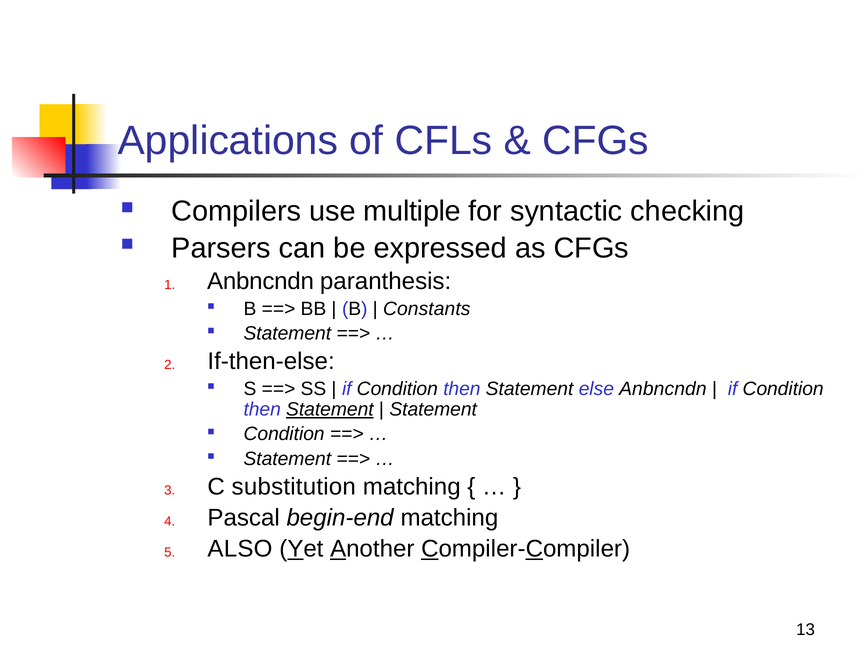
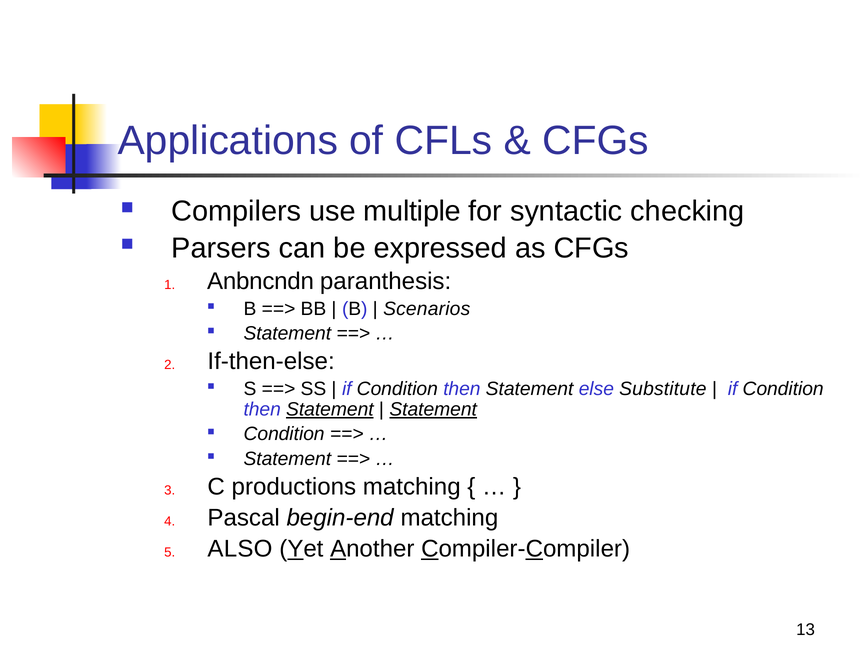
Constants: Constants -> Scenarios
else Anbncndn: Anbncndn -> Substitute
Statement at (433, 410) underline: none -> present
substitution: substitution -> productions
